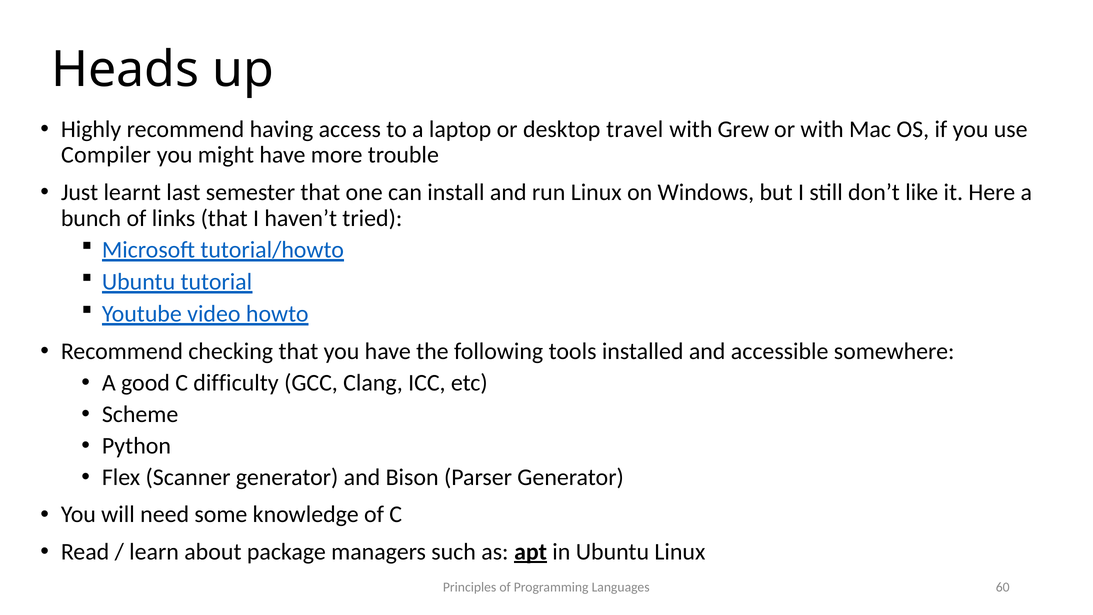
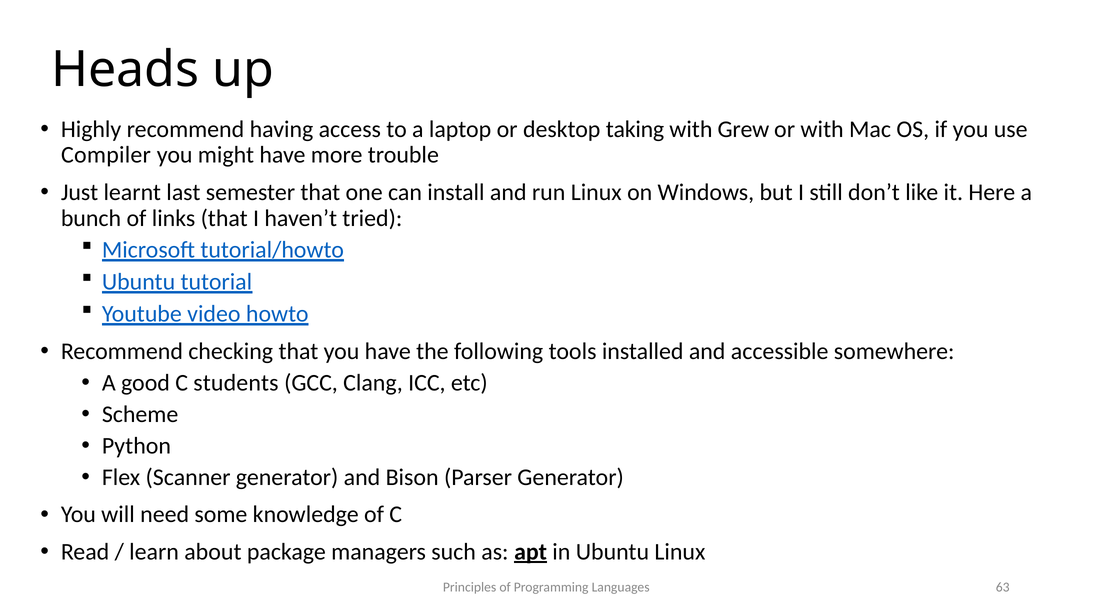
travel: travel -> taking
difficulty: difficulty -> students
60: 60 -> 63
